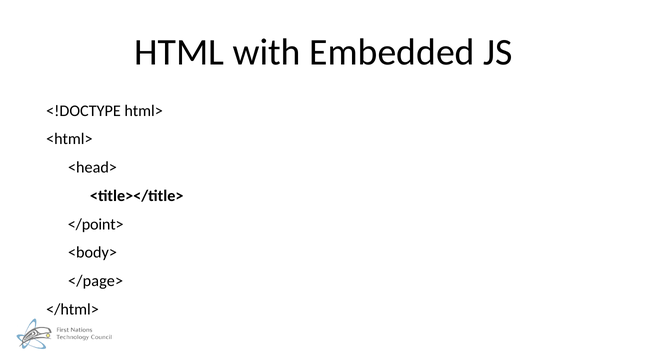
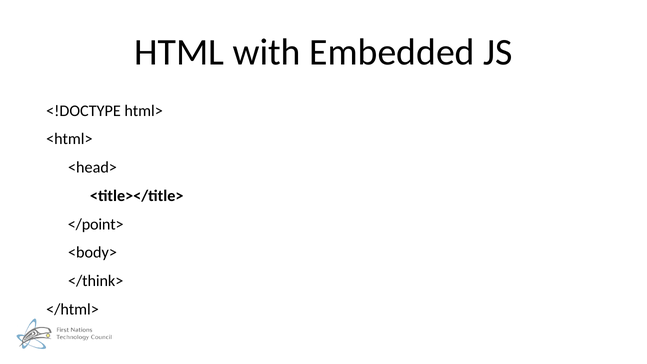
</page>: </page> -> </think>
